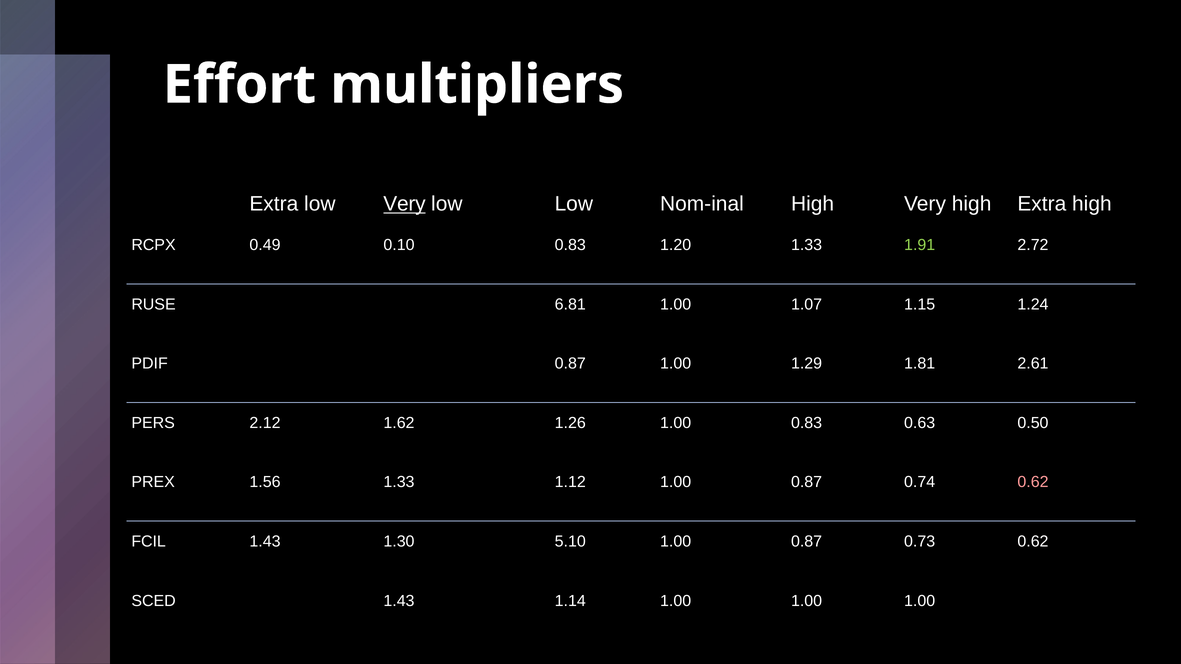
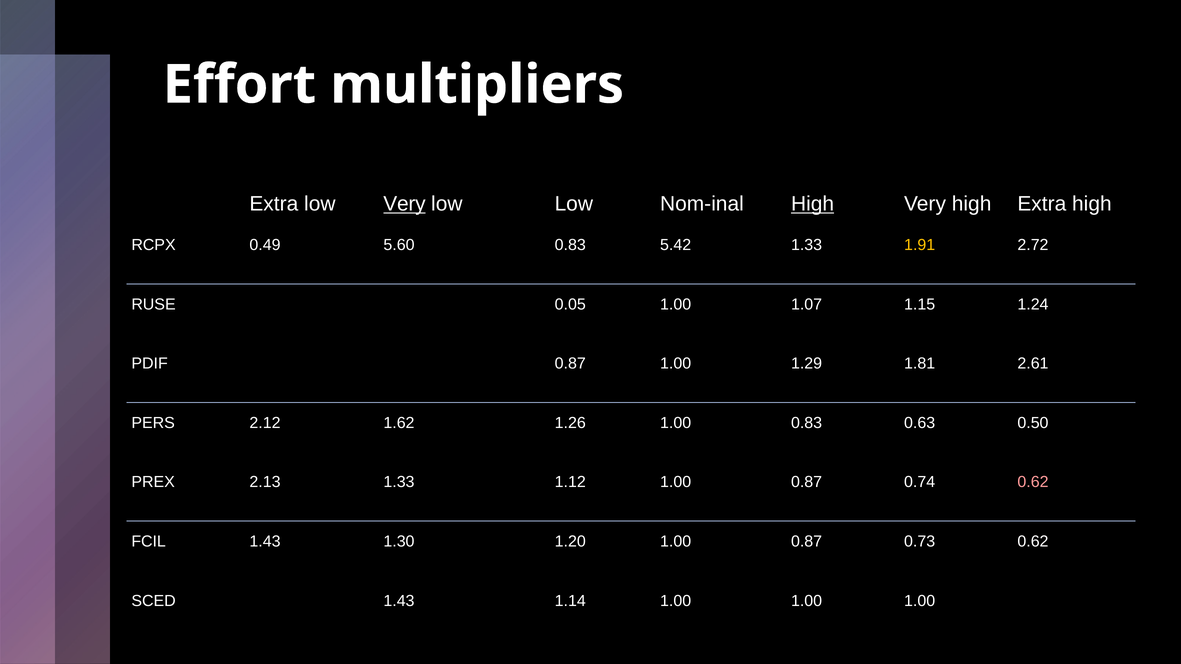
High at (813, 204) underline: none -> present
0.10: 0.10 -> 5.60
1.20: 1.20 -> 5.42
1.91 colour: light green -> yellow
6.81: 6.81 -> 0.05
1.56: 1.56 -> 2.13
5.10: 5.10 -> 1.20
